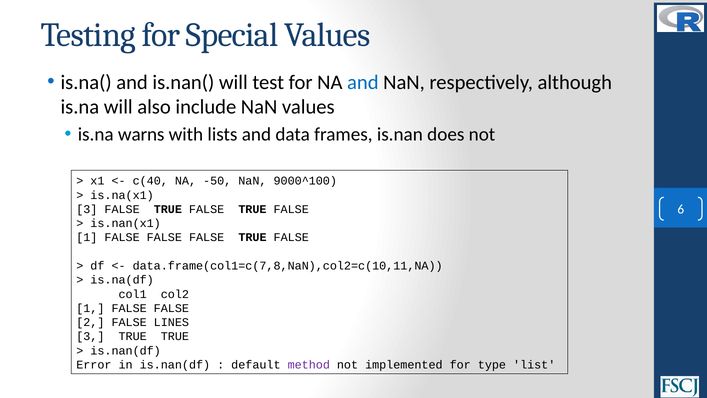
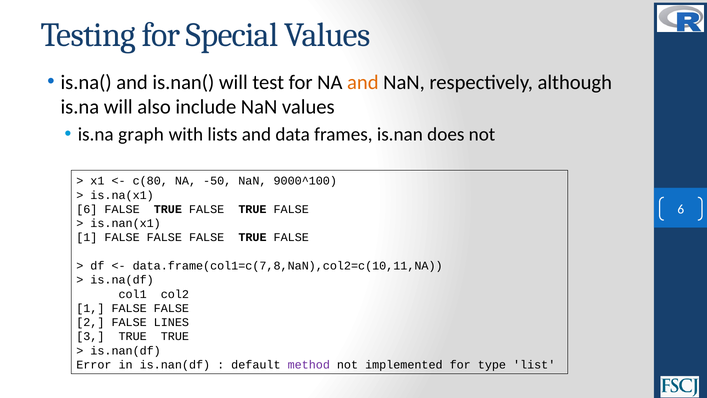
and at (363, 82) colour: blue -> orange
warns: warns -> graph
c(40: c(40 -> c(80
3 at (87, 209): 3 -> 6
